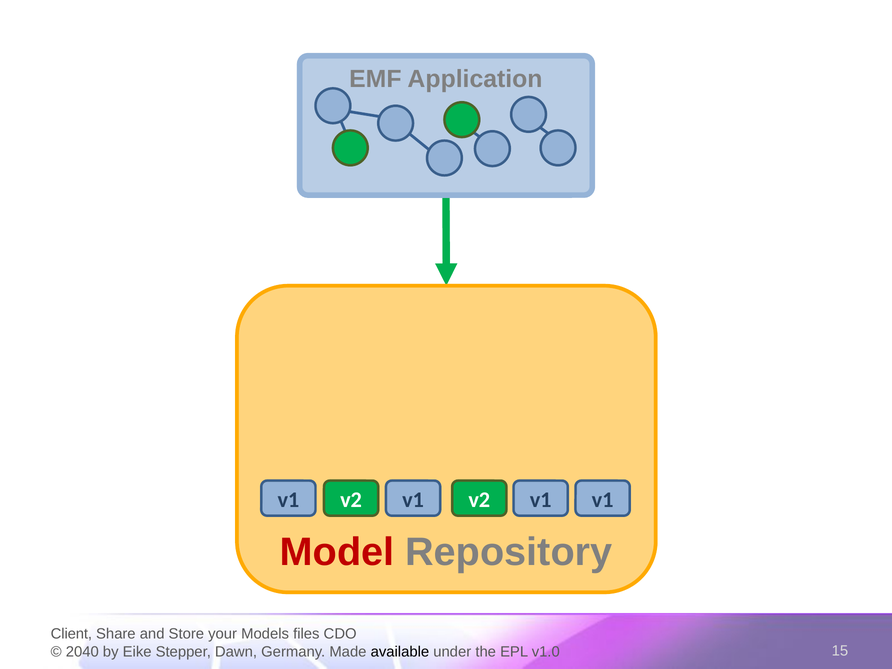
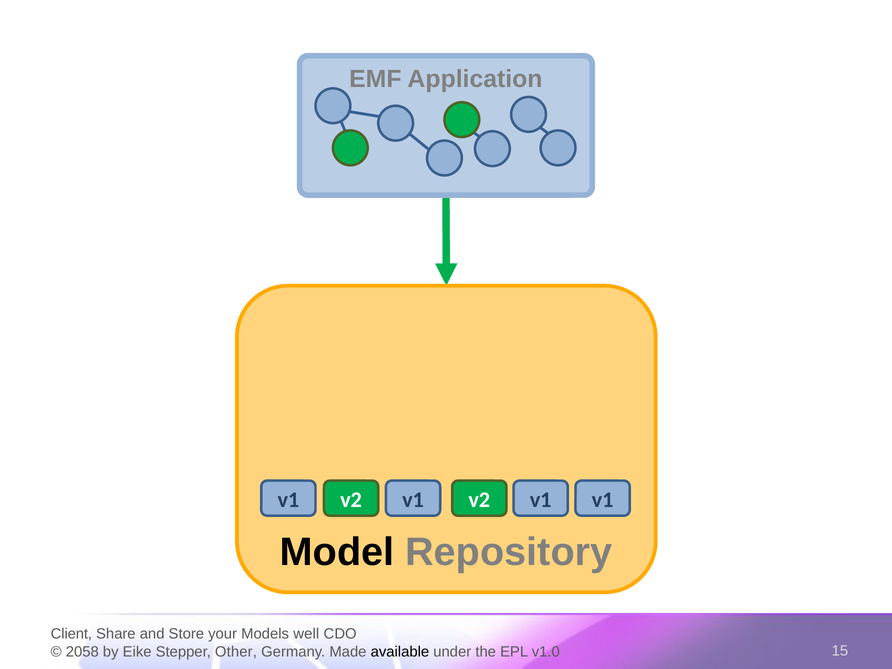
Model colour: red -> black
files: files -> well
2040: 2040 -> 2058
Dawn: Dawn -> Other
